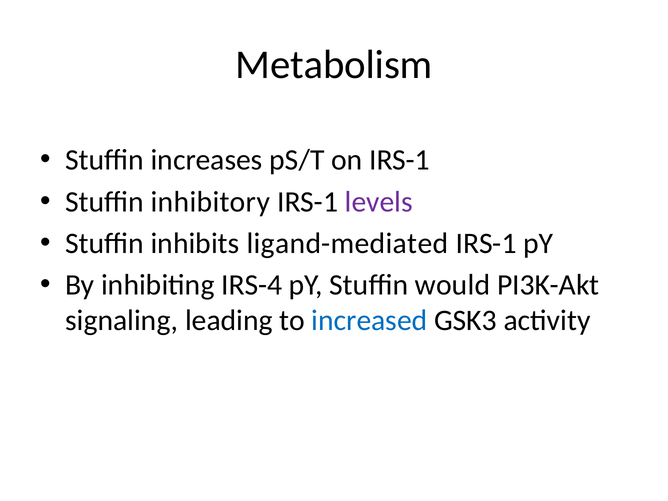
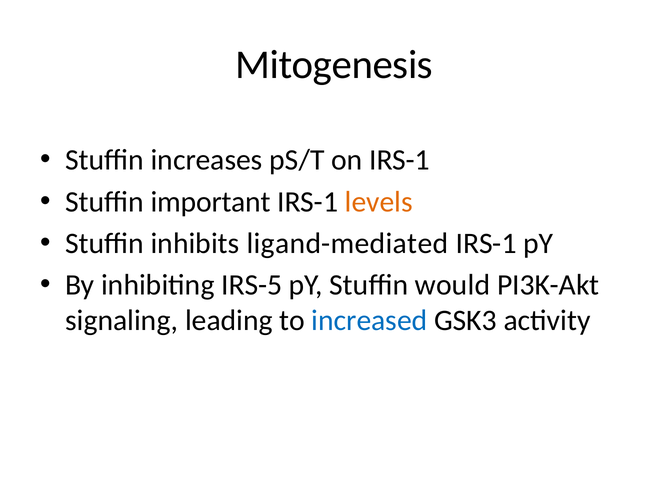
Metabolism: Metabolism -> Mitogenesis
inhibitory: inhibitory -> important
levels colour: purple -> orange
IRS-4: IRS-4 -> IRS-5
